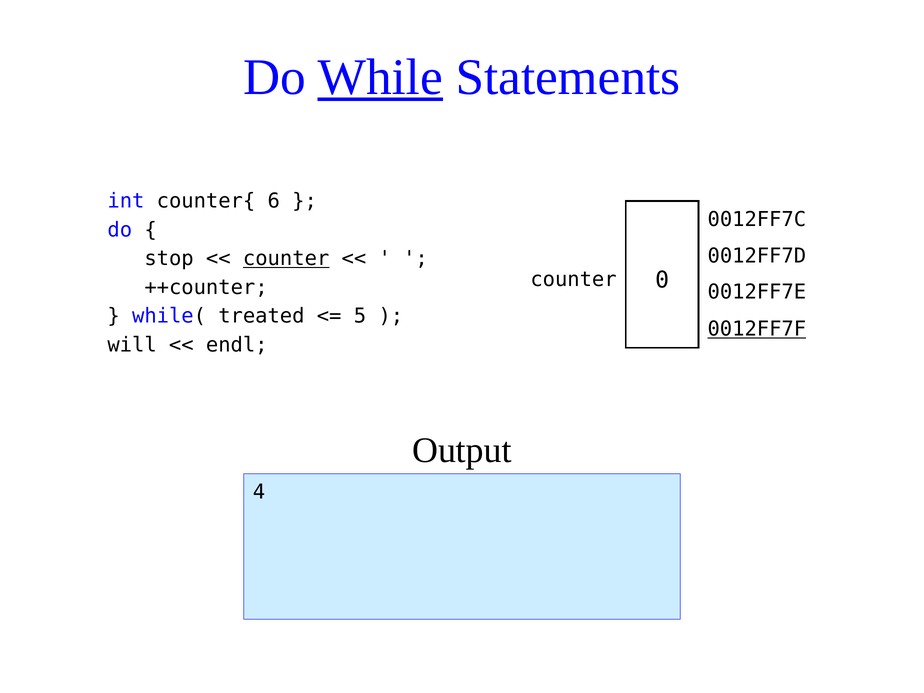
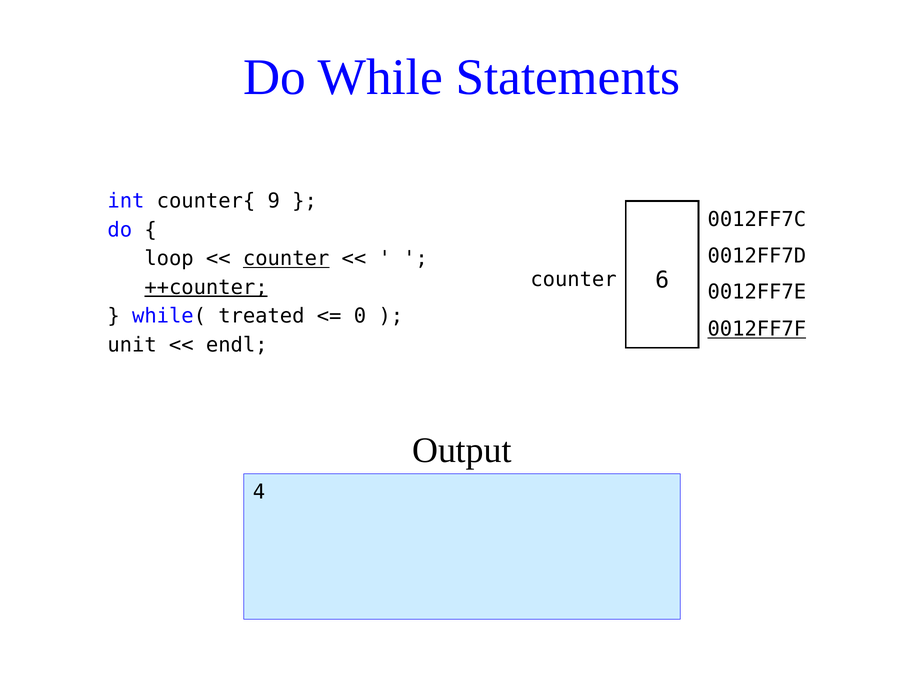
While underline: present -> none
6: 6 -> 9
stop: stop -> loop
0: 0 -> 6
++counter underline: none -> present
5: 5 -> 0
will: will -> unit
